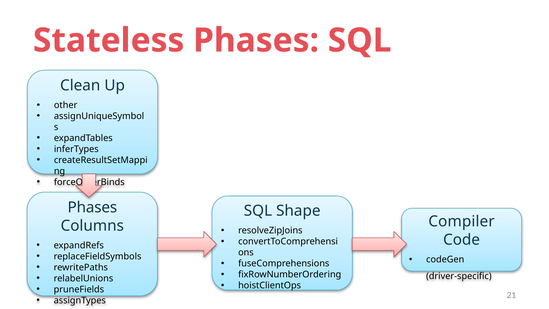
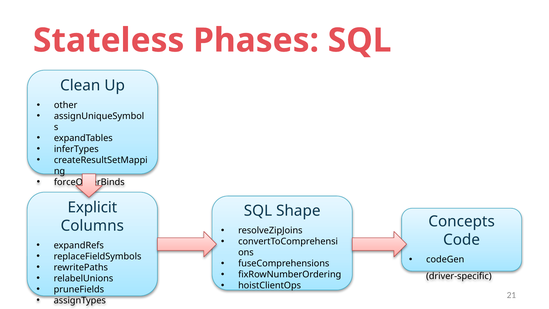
Phases at (92, 207): Phases -> Explicit
Compiler: Compiler -> Concepts
